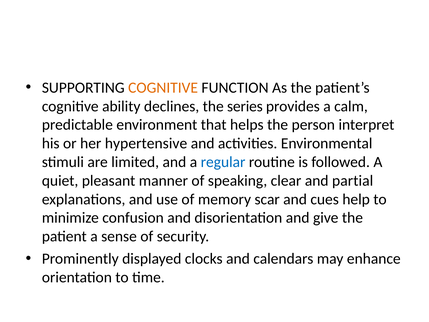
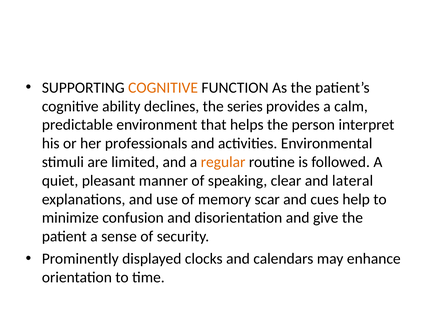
hypertensive: hypertensive -> professionals
regular colour: blue -> orange
partial: partial -> lateral
